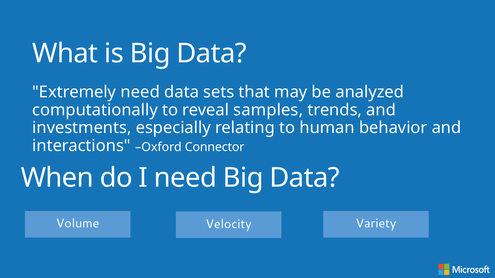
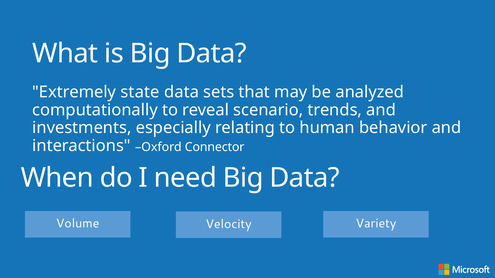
Extremely need: need -> state
samples: samples -> scenario
